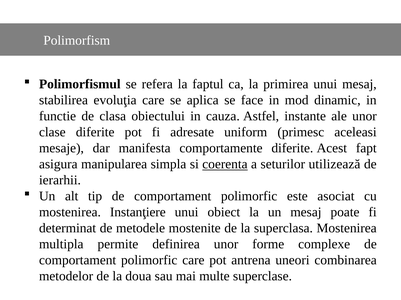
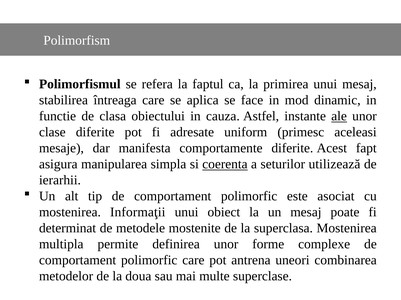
evoluţia: evoluţia -> întreaga
ale underline: none -> present
Instanţiere: Instanţiere -> Informaţii
